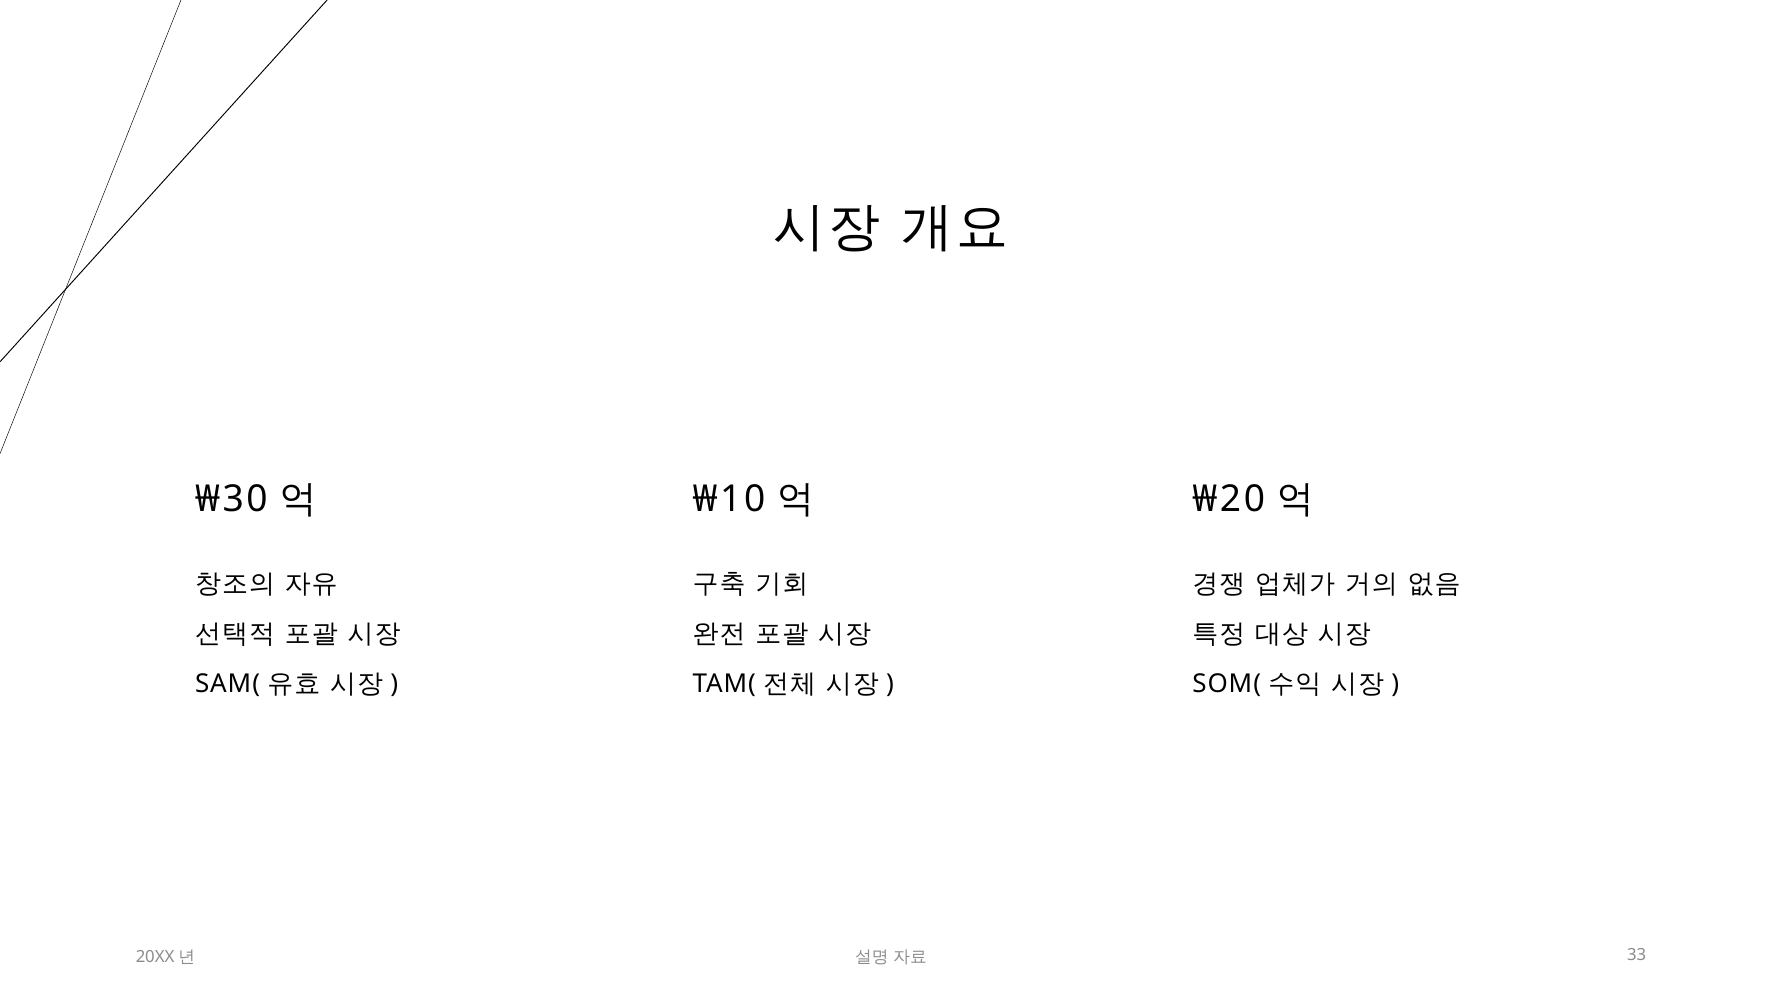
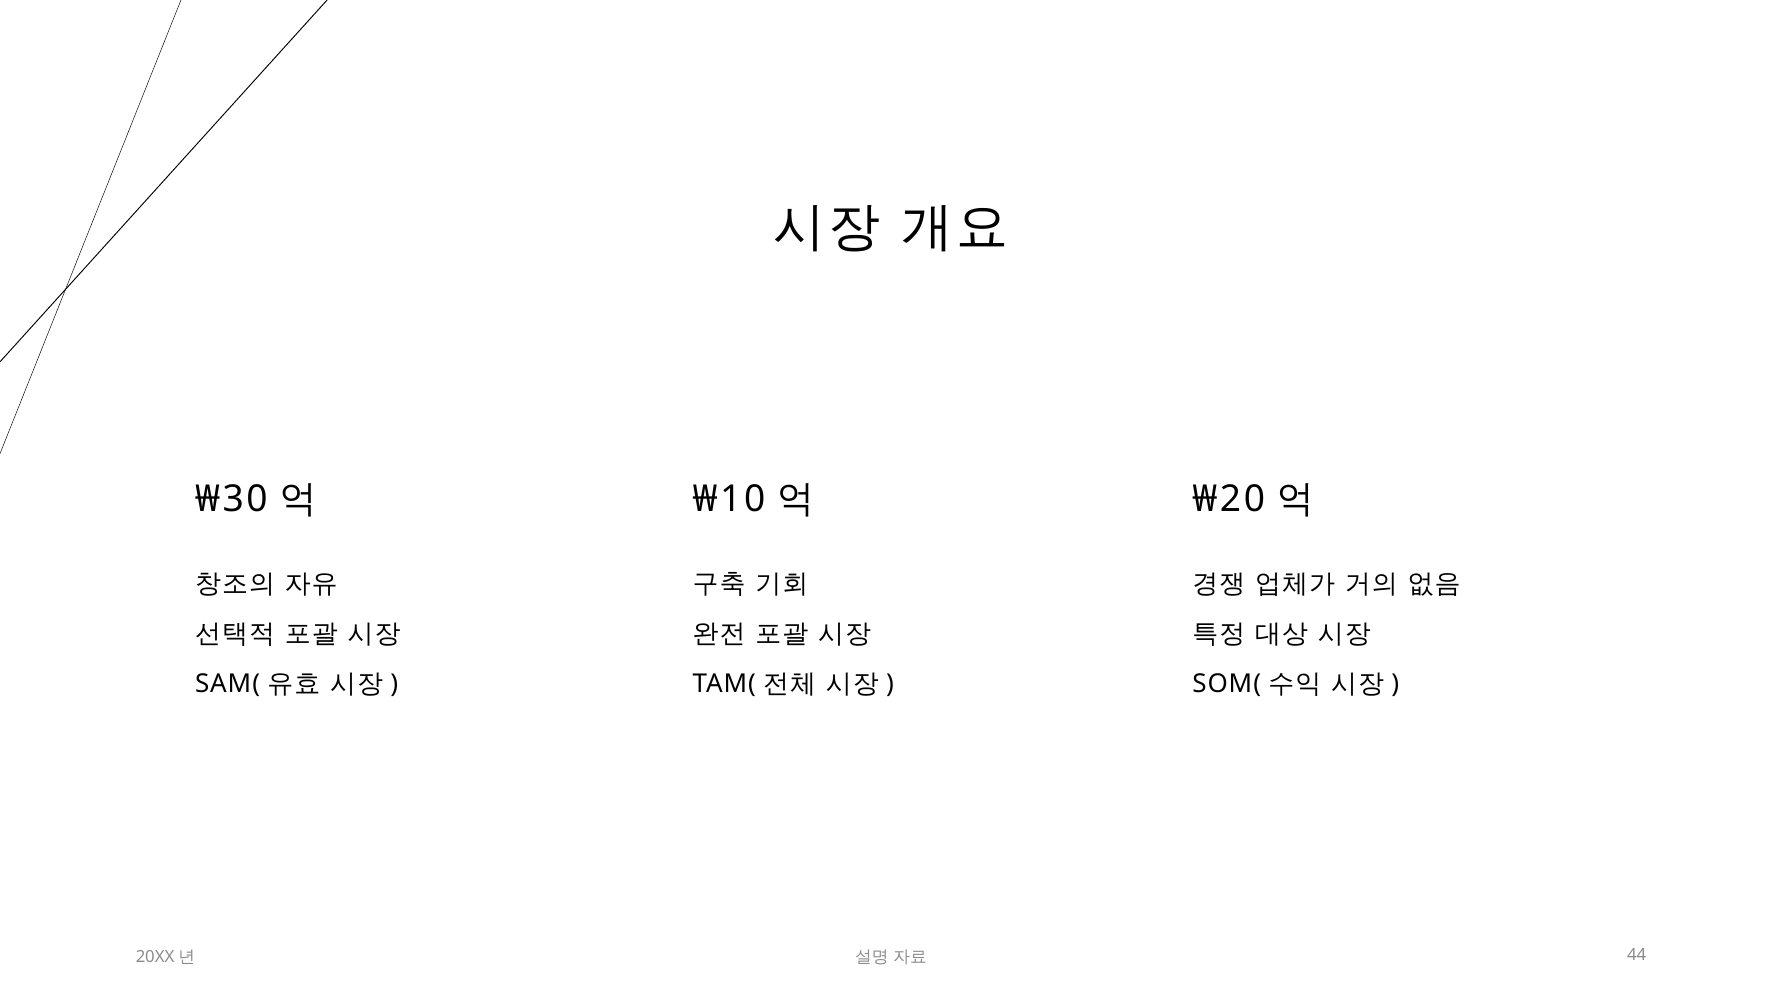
33: 33 -> 44
